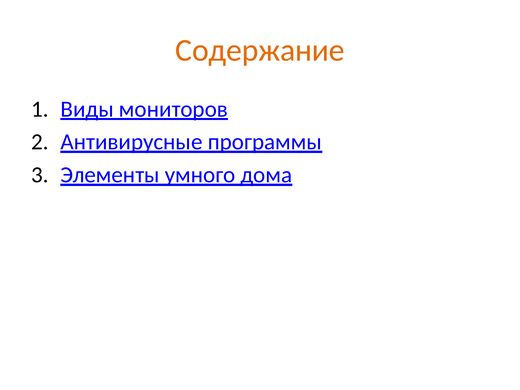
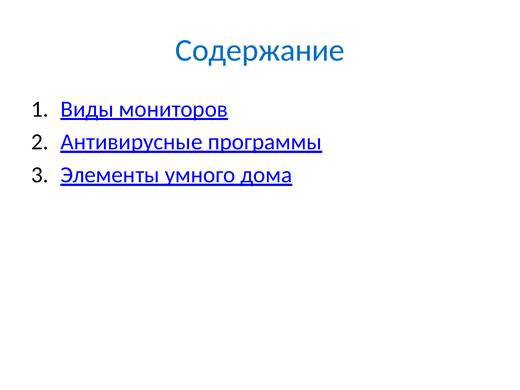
Содержание colour: orange -> blue
